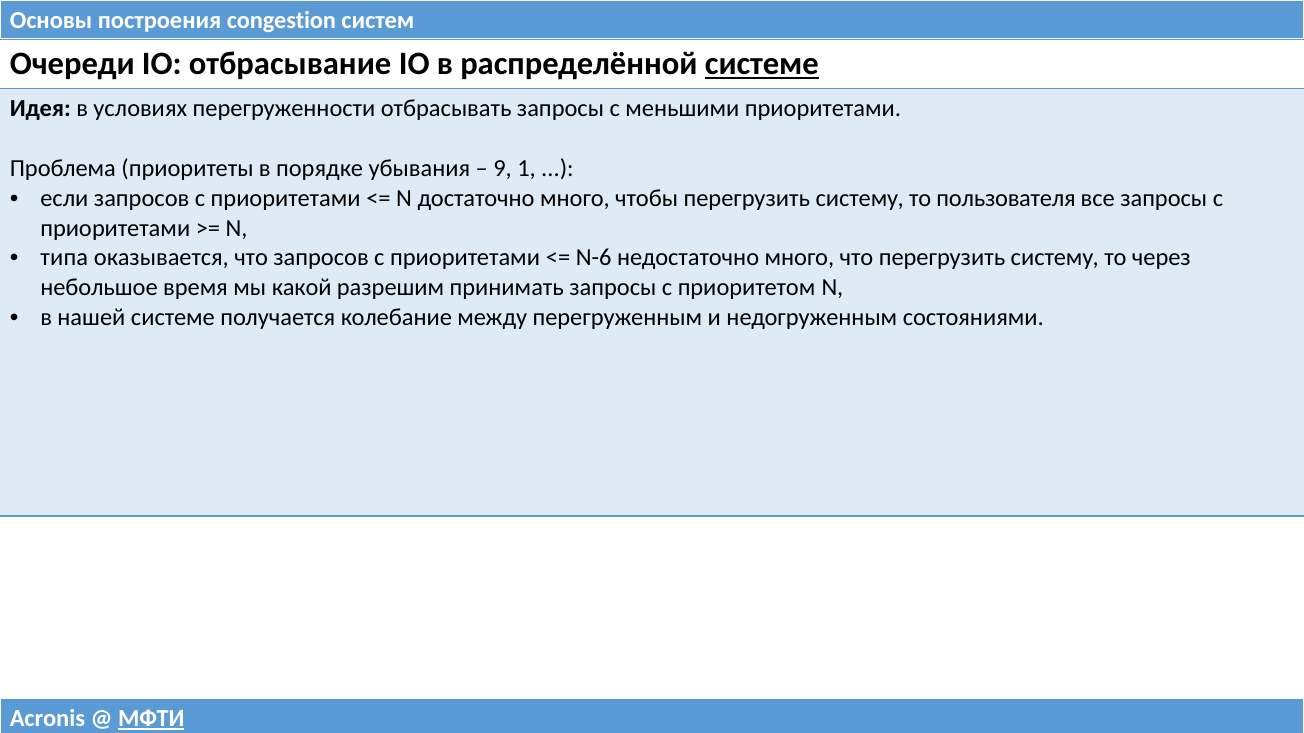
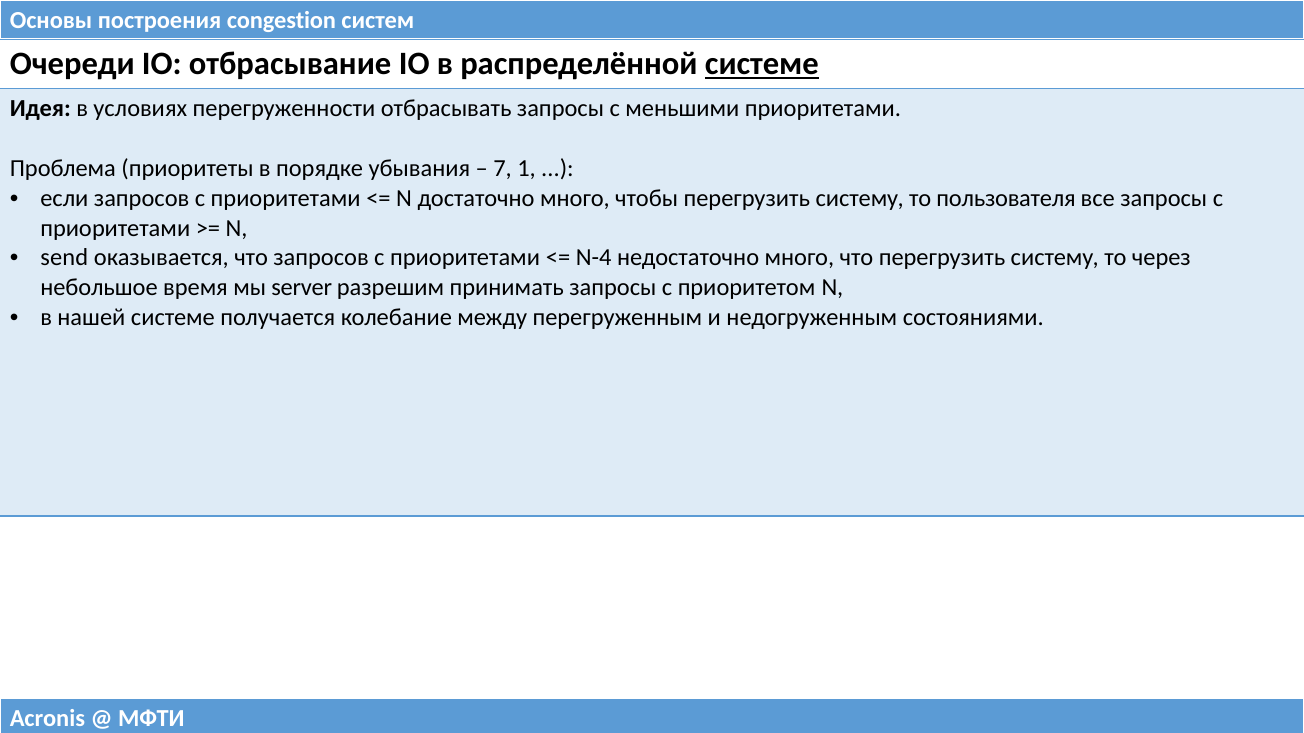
9: 9 -> 7
типа: типа -> send
N-6: N-6 -> N-4
какой: какой -> server
МФТИ underline: present -> none
